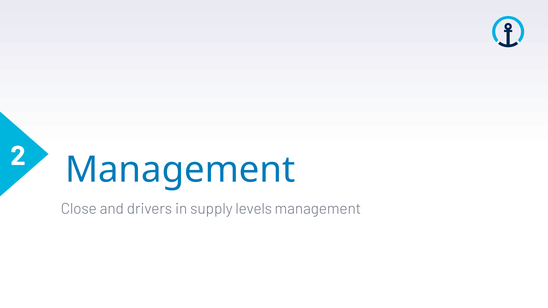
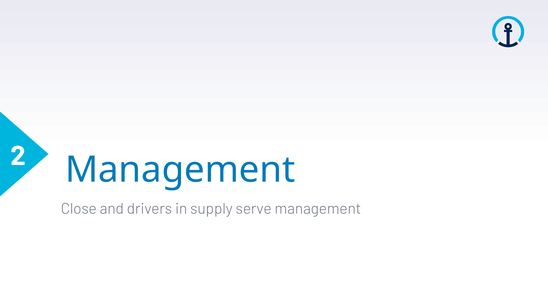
levels: levels -> serve
